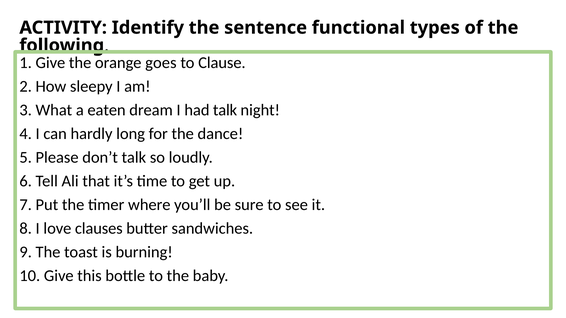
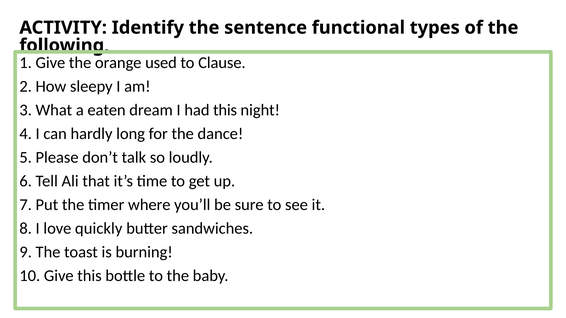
goes: goes -> used
had talk: talk -> this
clauses: clauses -> quickly
